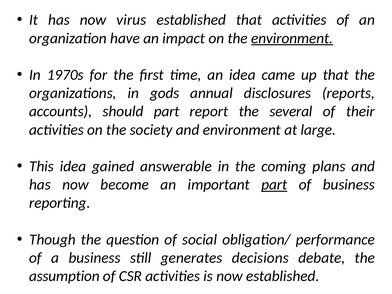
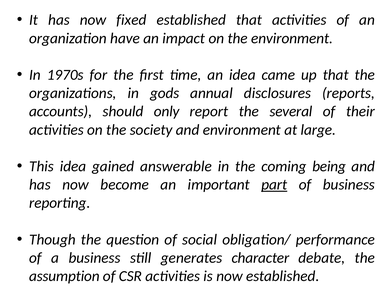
virus: virus -> fixed
environment at (292, 38) underline: present -> none
should part: part -> only
plans: plans -> being
decisions: decisions -> character
